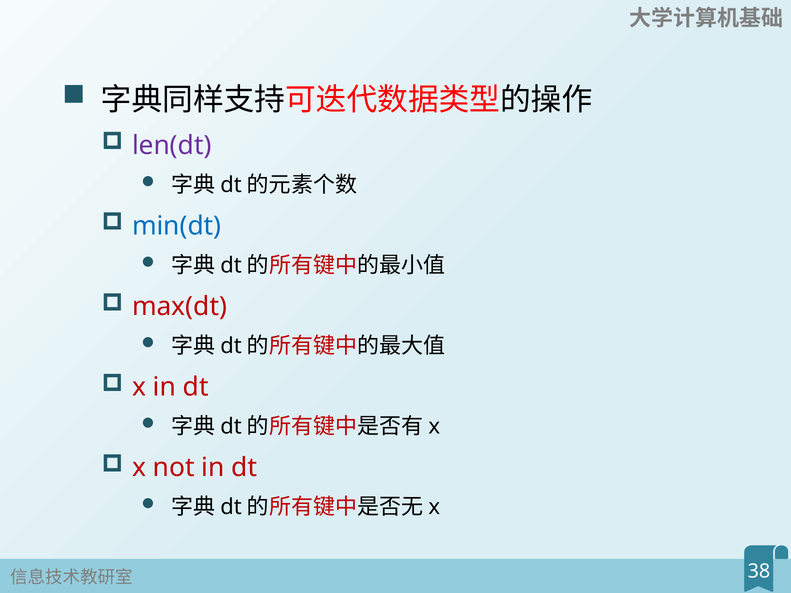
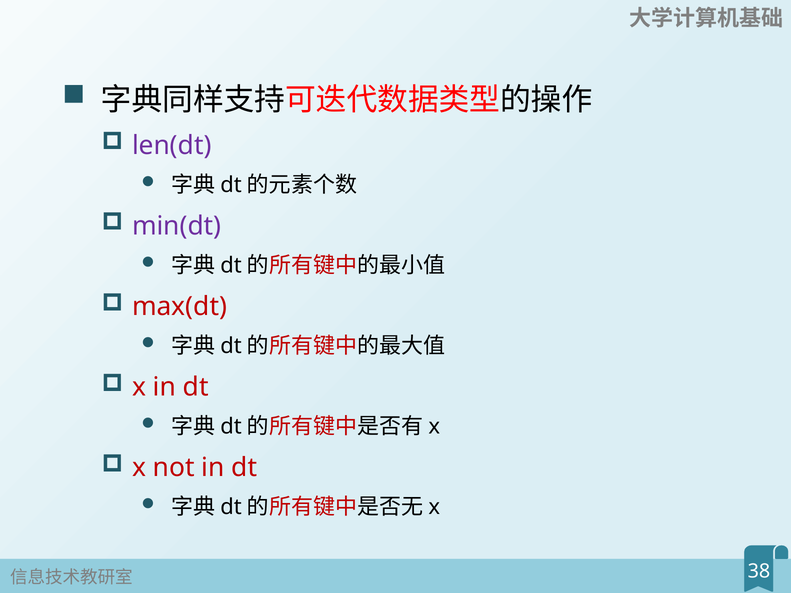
min(dt colour: blue -> purple
